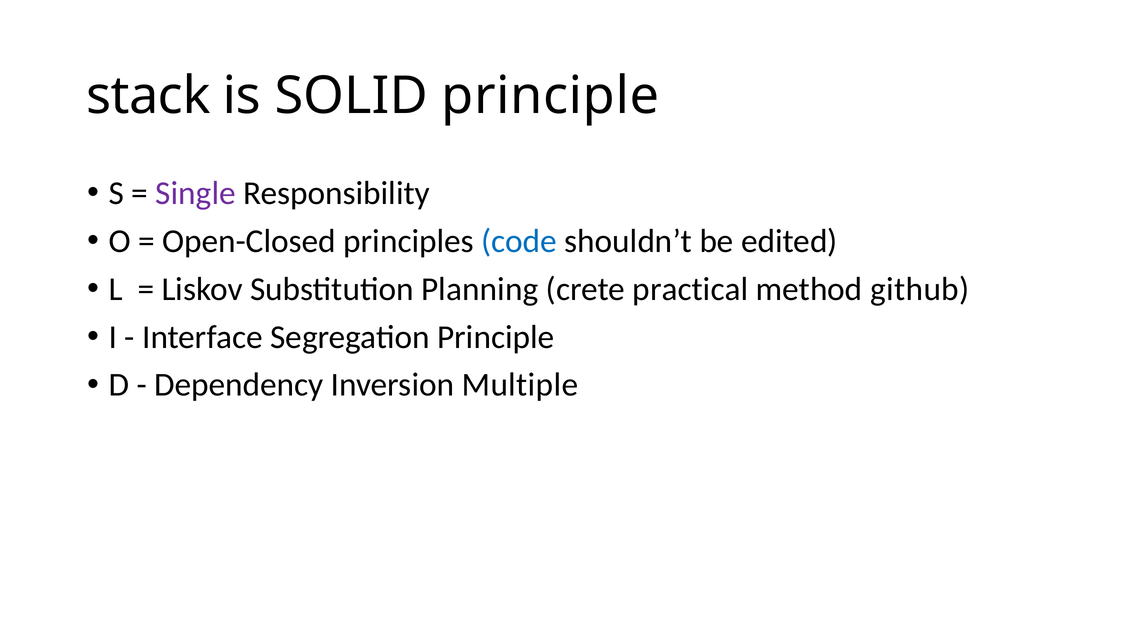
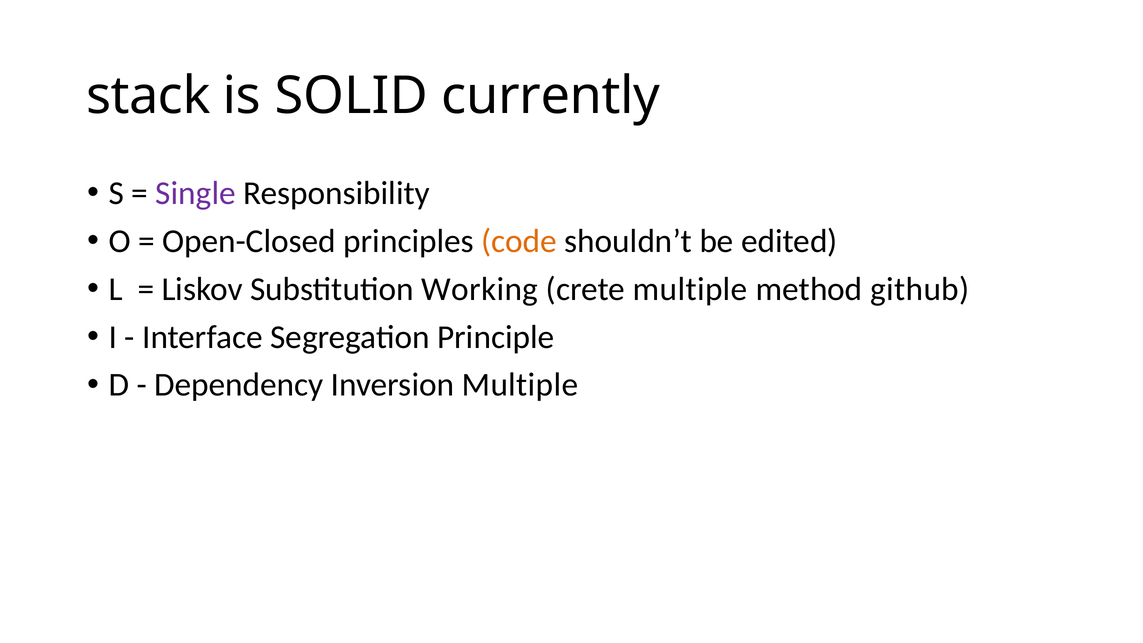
SOLID principle: principle -> currently
code colour: blue -> orange
Planning: Planning -> Working
crete practical: practical -> multiple
